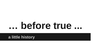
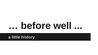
true: true -> well
